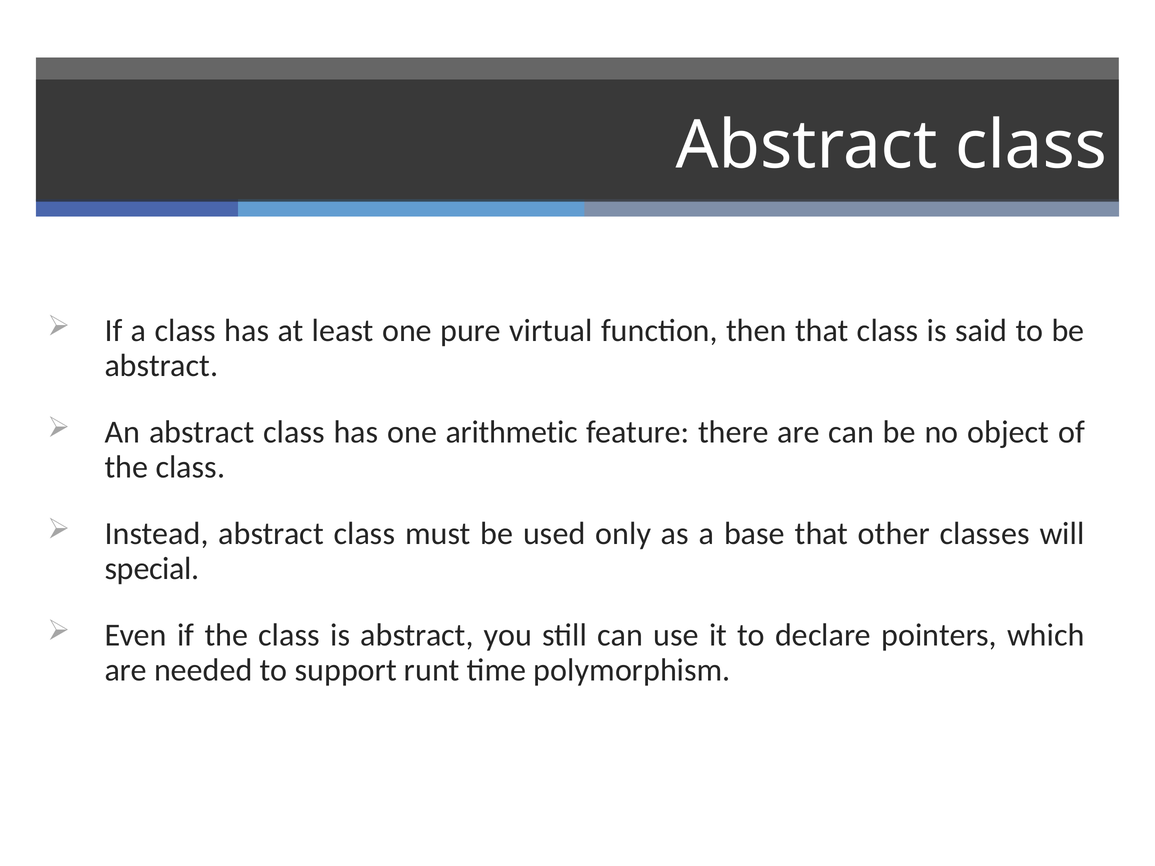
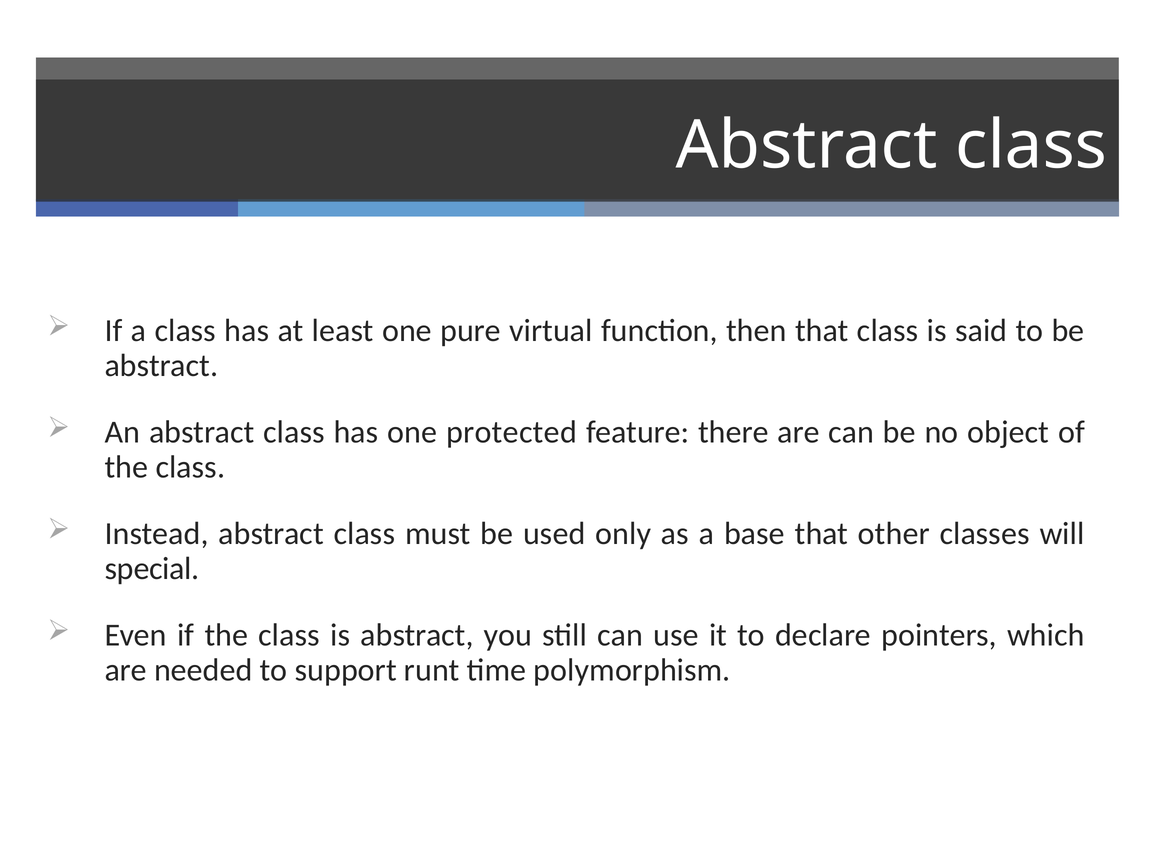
arithmetic: arithmetic -> protected
